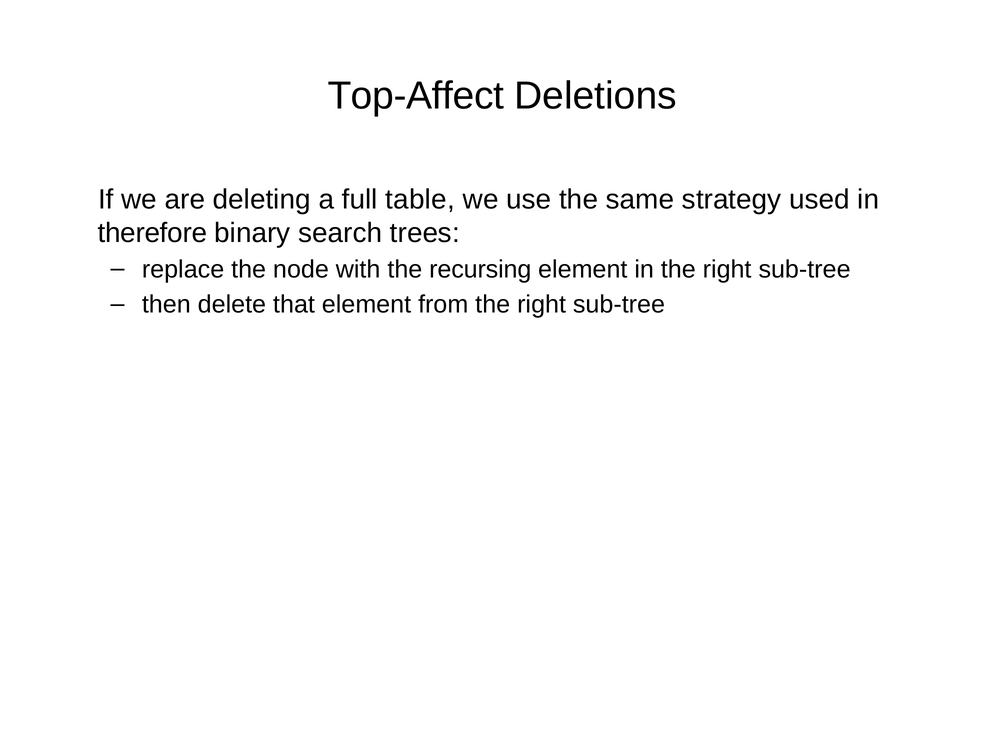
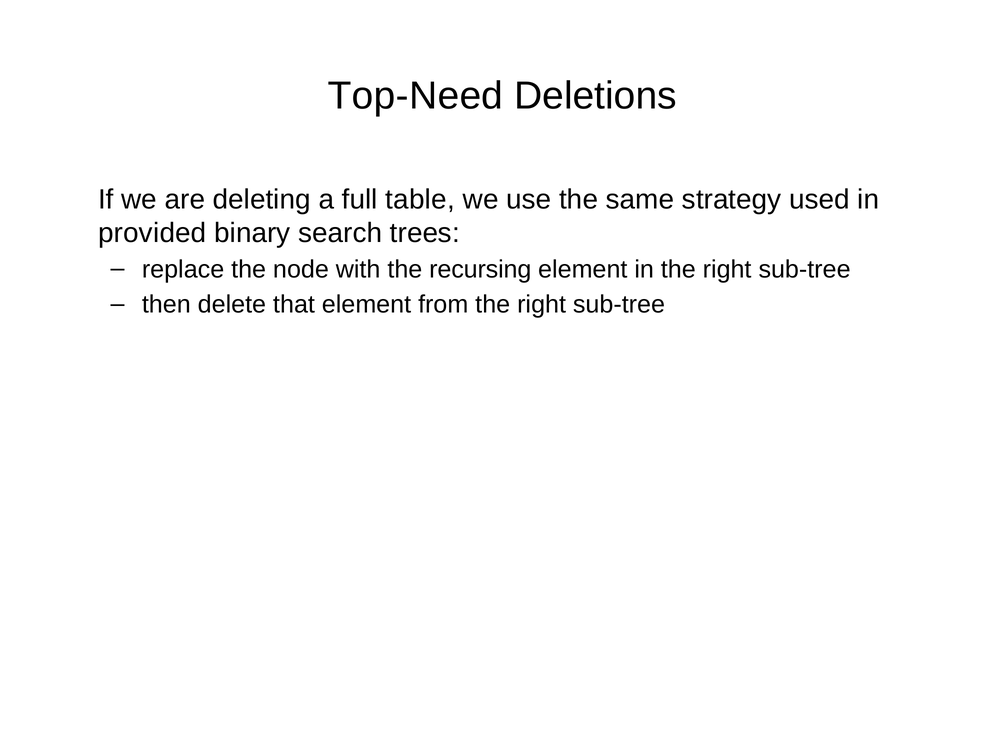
Top-Affect: Top-Affect -> Top-Need
therefore: therefore -> provided
